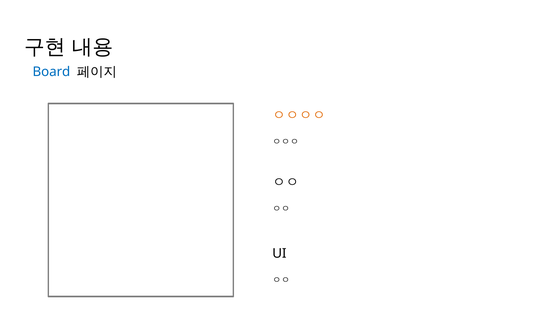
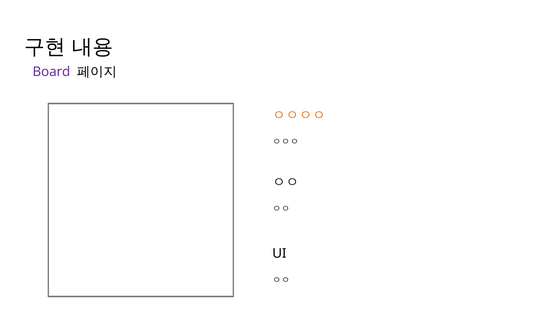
Board colour: blue -> purple
